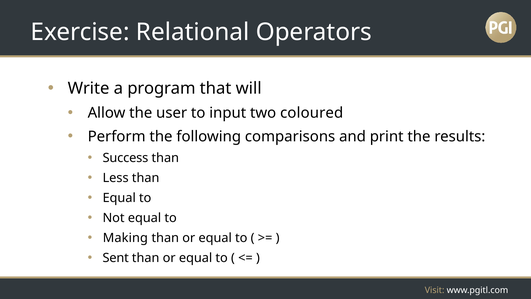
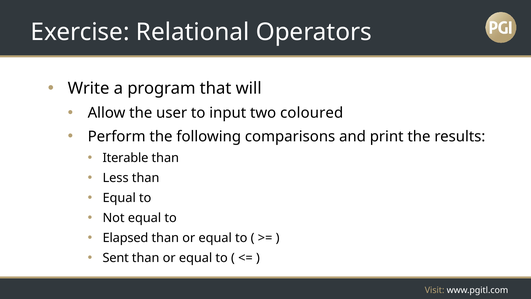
Success: Success -> Iterable
Making: Making -> Elapsed
